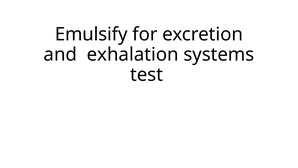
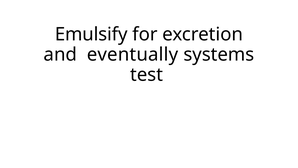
exhalation: exhalation -> eventually
